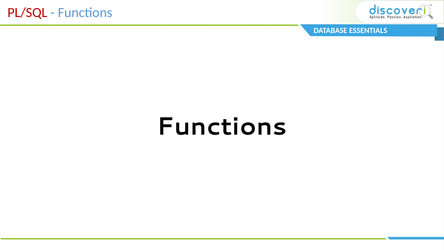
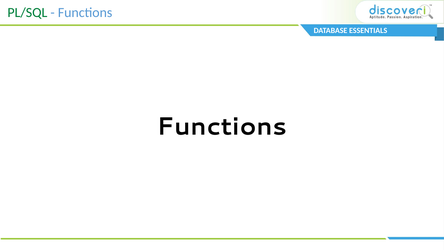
PL/SQL colour: red -> green
